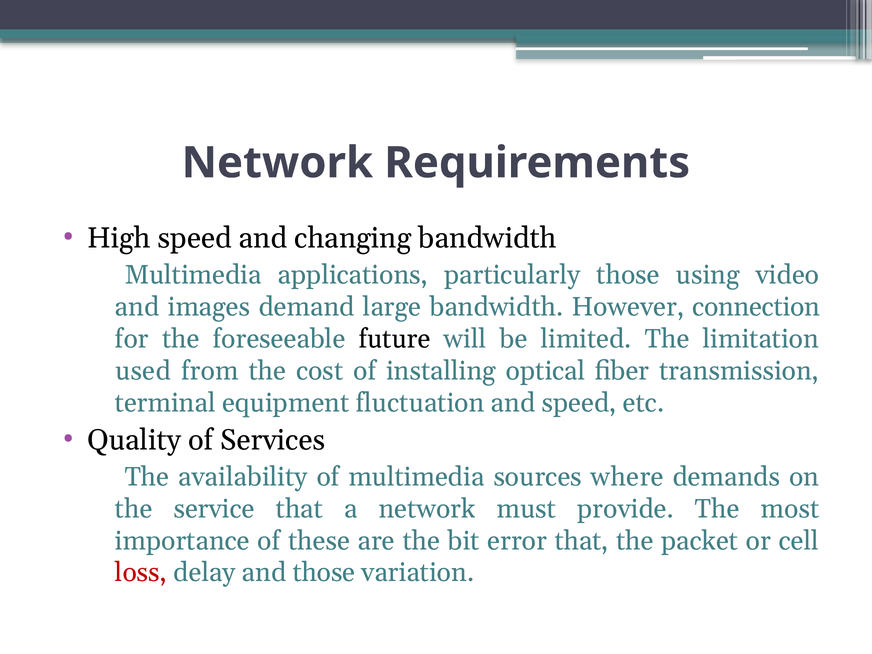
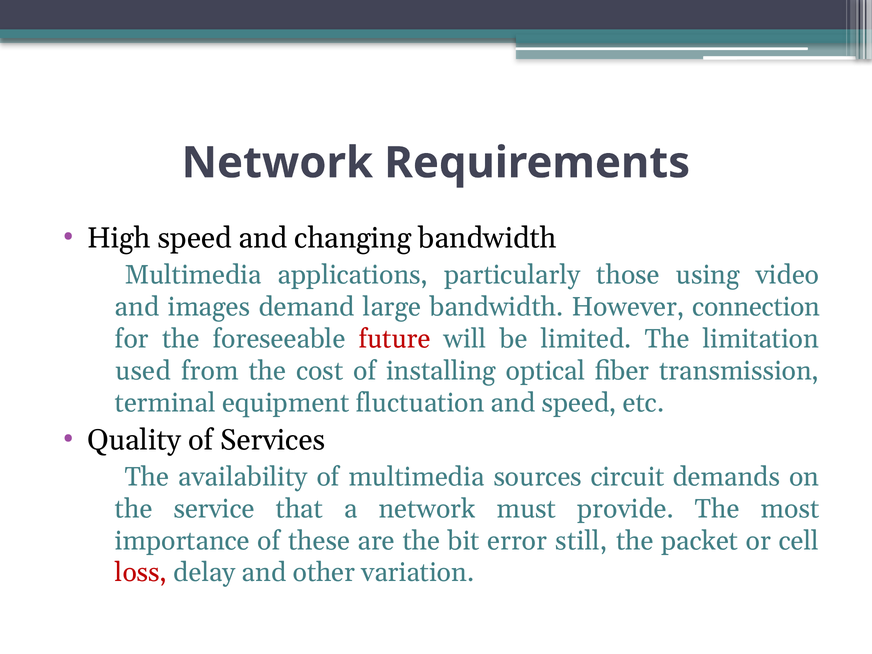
future colour: black -> red
where: where -> circuit
error that: that -> still
and those: those -> other
